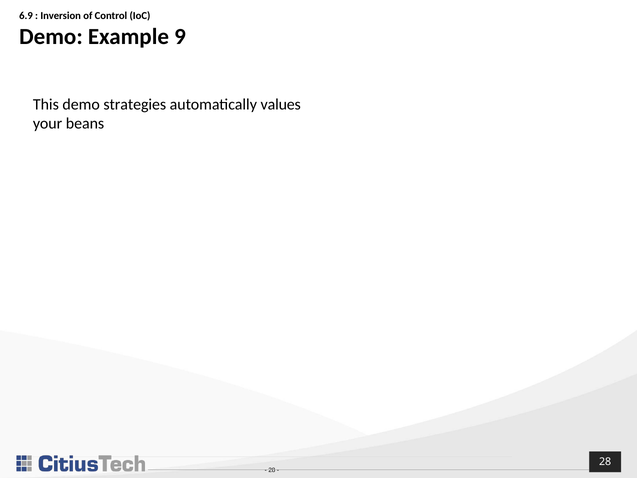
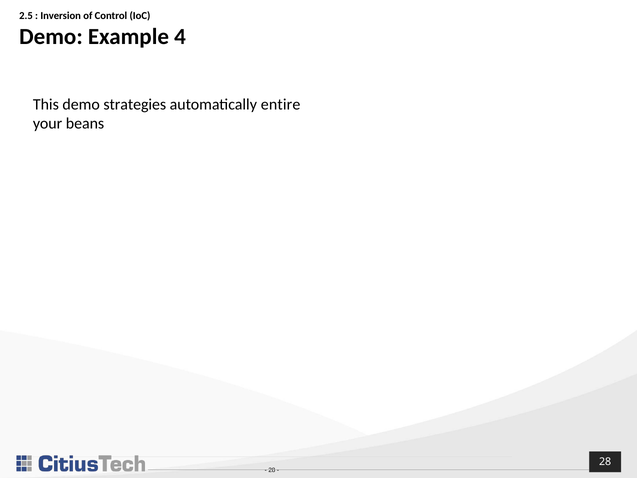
6.9: 6.9 -> 2.5
9: 9 -> 4
values: values -> entire
